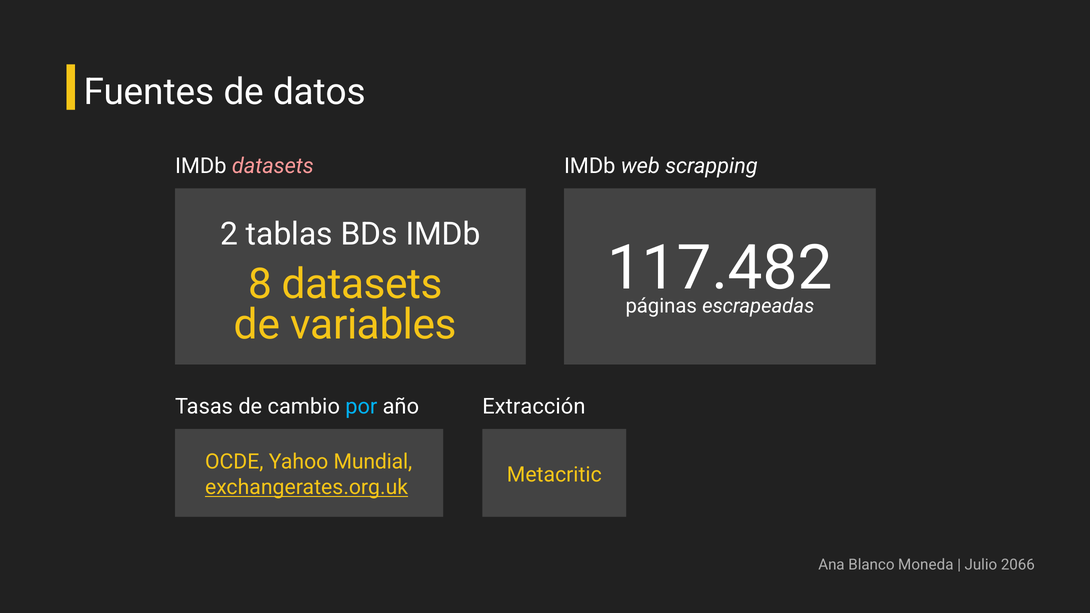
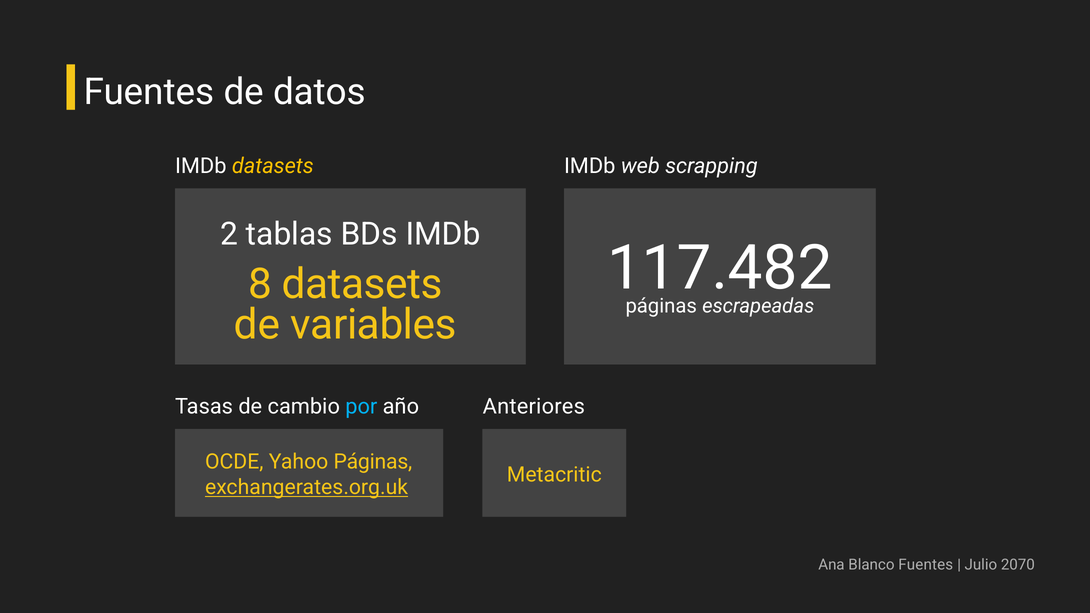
datasets at (273, 166) colour: pink -> yellow
Extracción: Extracción -> Anteriores
Yahoo Mundial: Mundial -> Páginas
Blanco Moneda: Moneda -> Fuentes
2066: 2066 -> 2070
